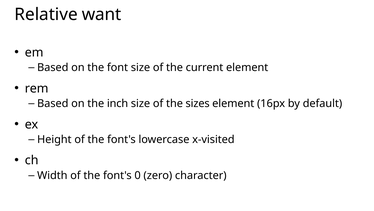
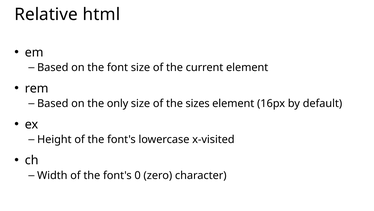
want: want -> html
inch: inch -> only
